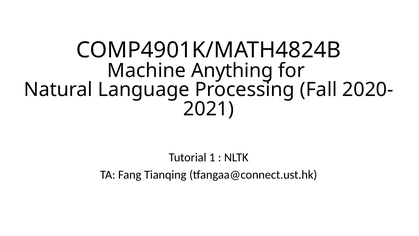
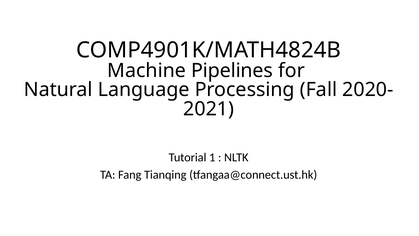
Anything: Anything -> Pipelines
